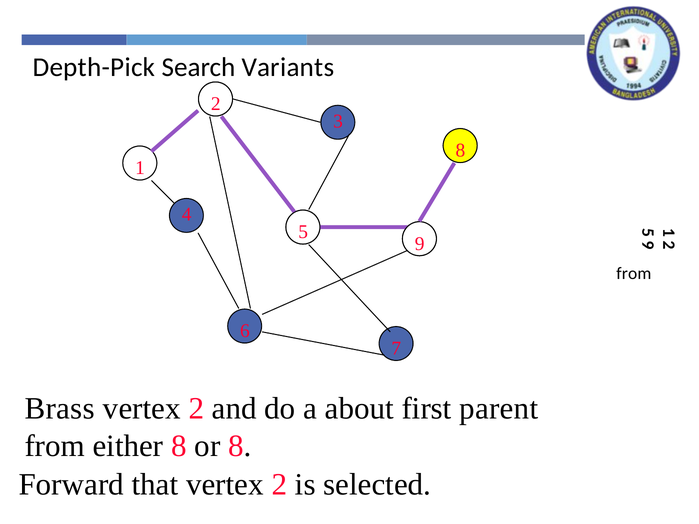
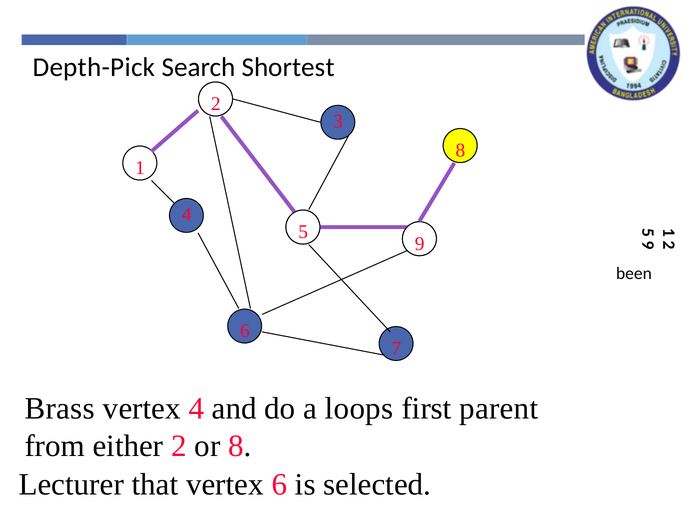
Variants: Variants -> Shortest
from at (634, 274): from -> been
2 at (196, 409): 2 -> 4
about: about -> loops
either 8: 8 -> 2
Forward: Forward -> Lecturer
that vertex 2: 2 -> 6
